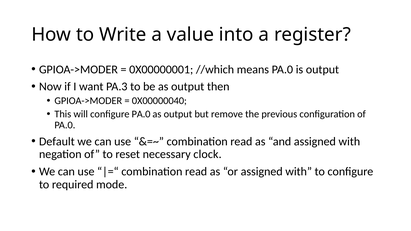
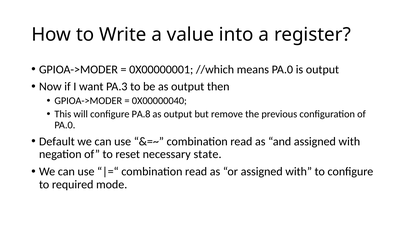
configure PA.0: PA.0 -> PA.8
clock: clock -> state
